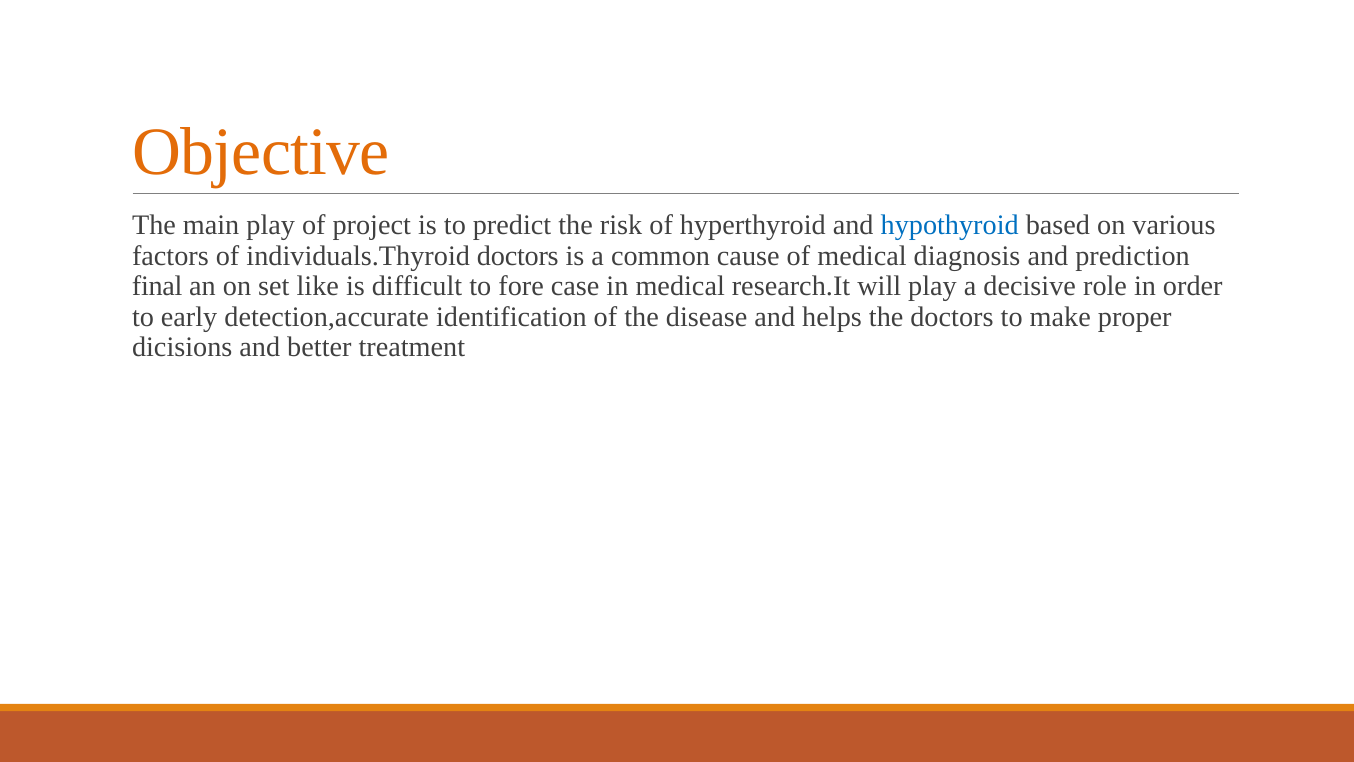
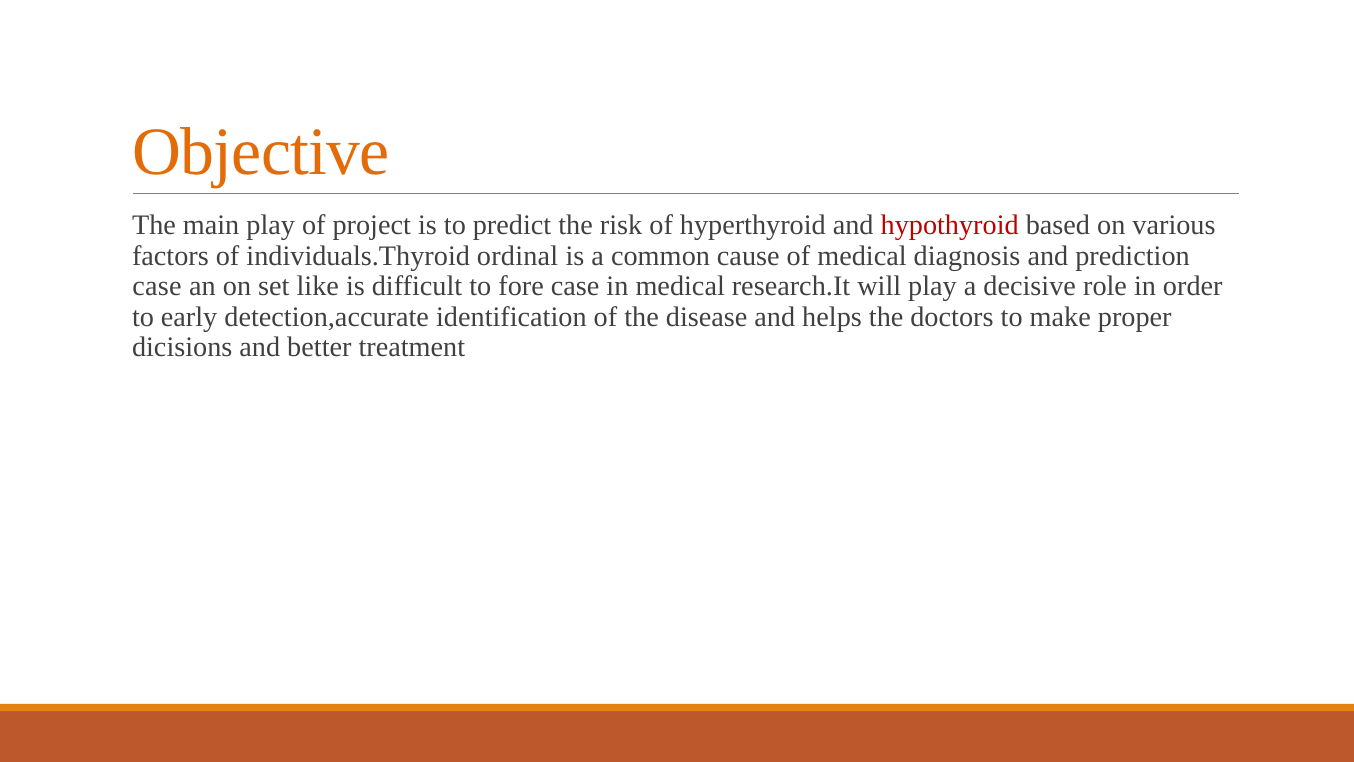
hypothyroid colour: blue -> red
individuals.Thyroid doctors: doctors -> ordinal
final at (157, 286): final -> case
